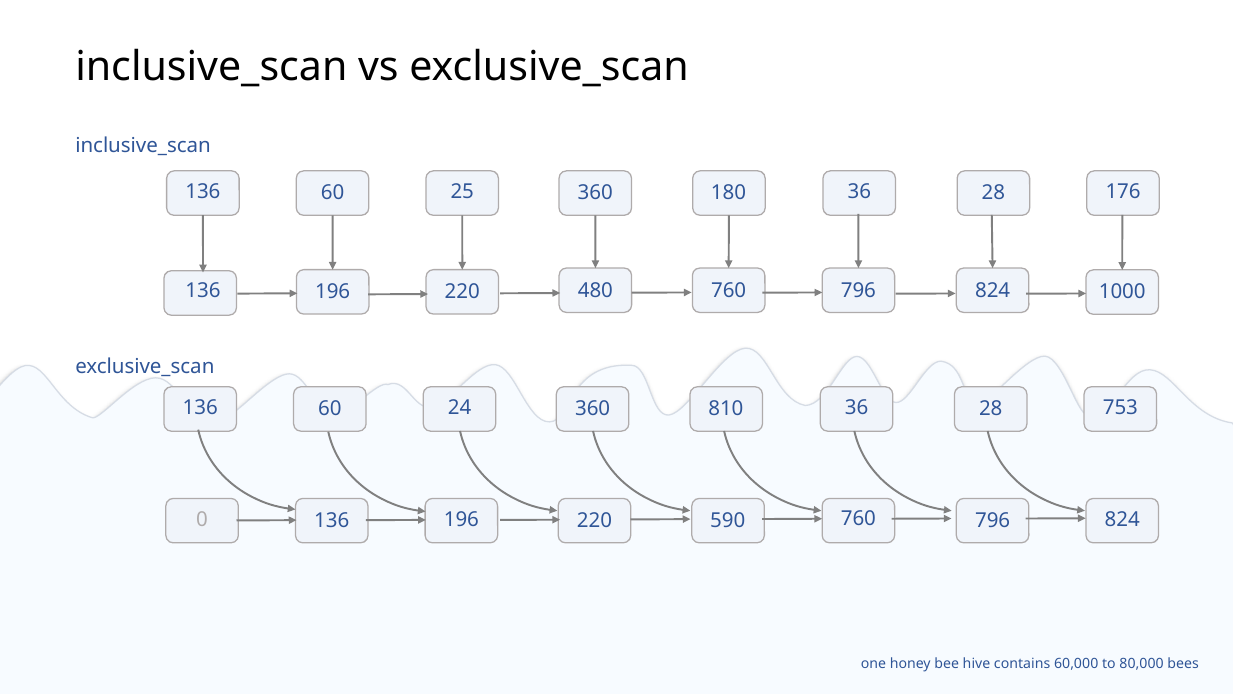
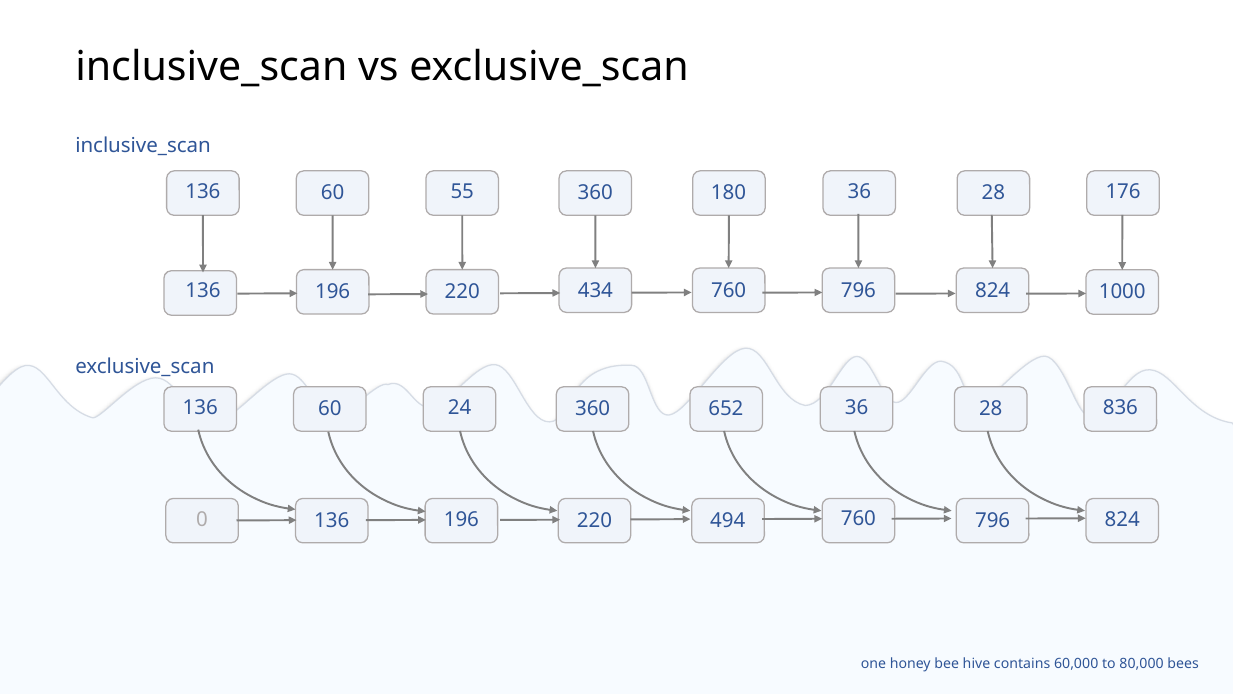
25: 25 -> 55
480: 480 -> 434
810: 810 -> 652
753: 753 -> 836
590: 590 -> 494
